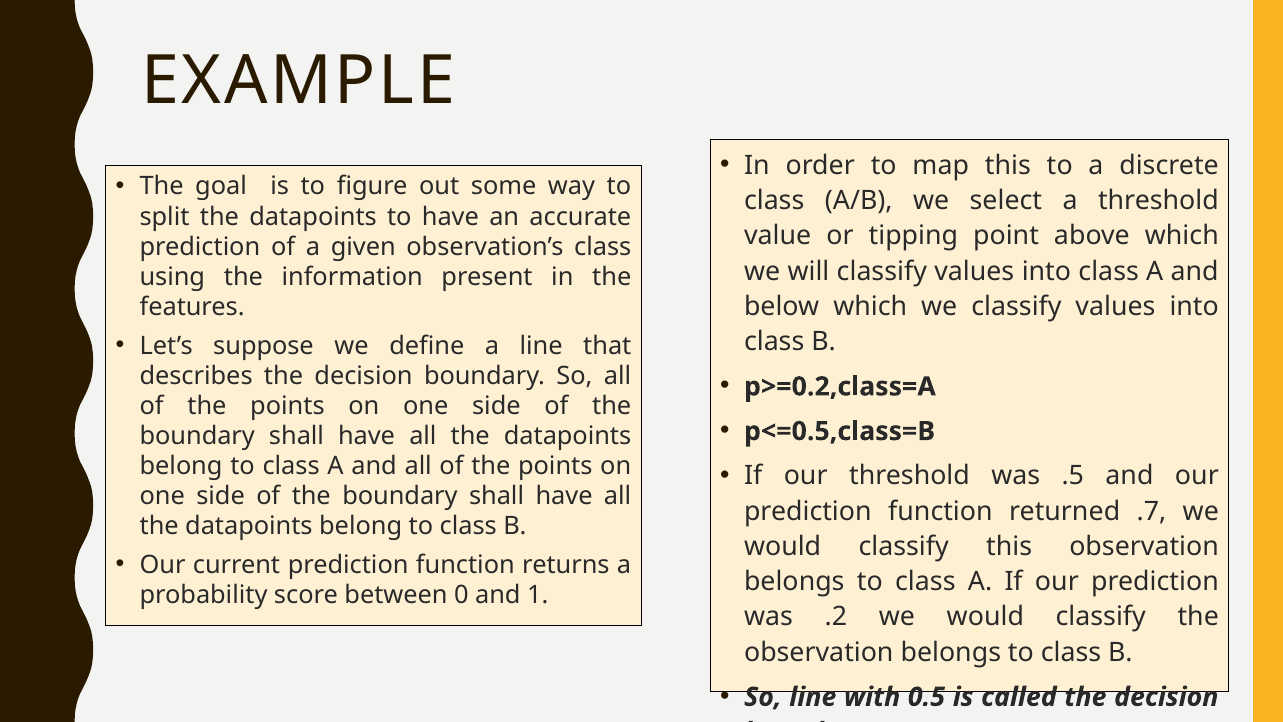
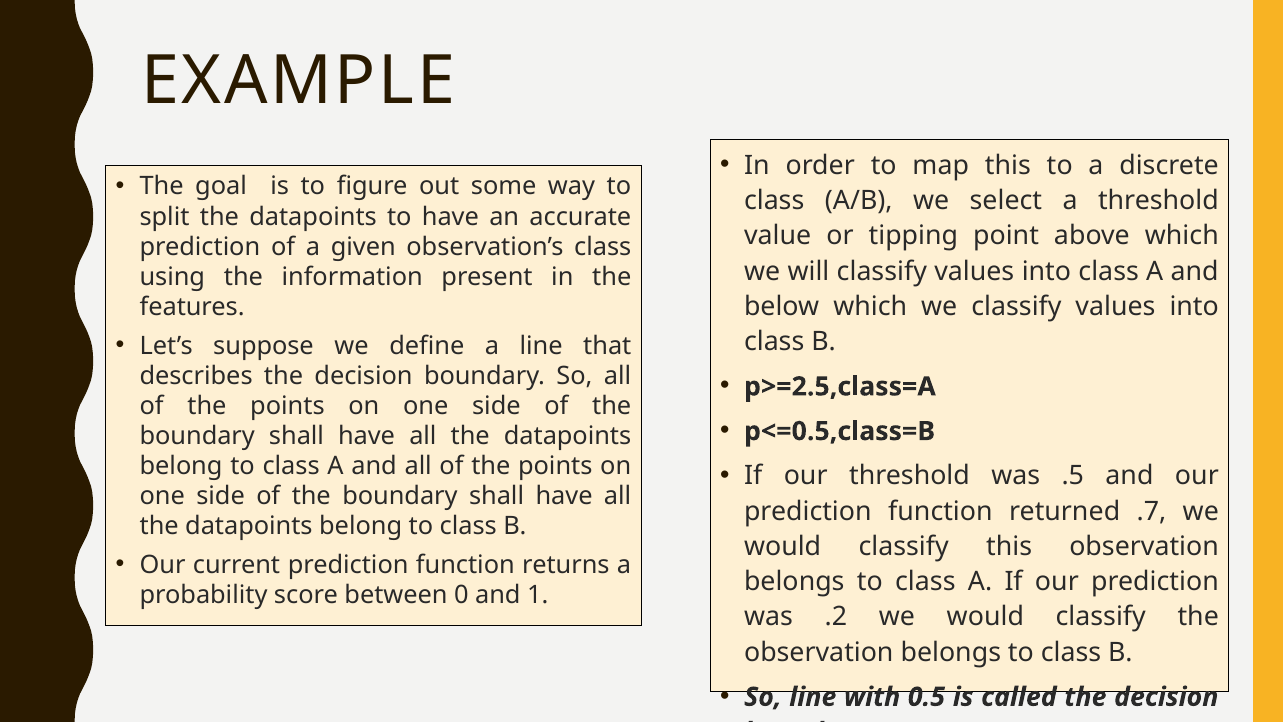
p>=0.2,class=A: p>=0.2,class=A -> p>=2.5,class=A
